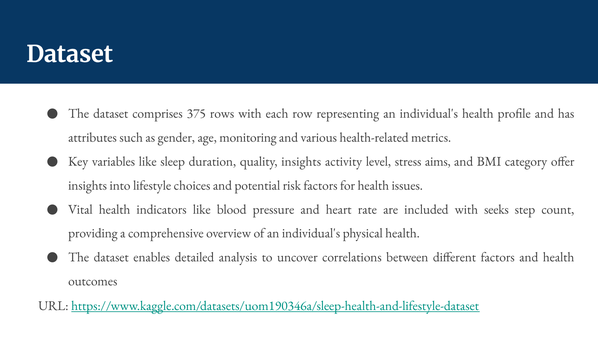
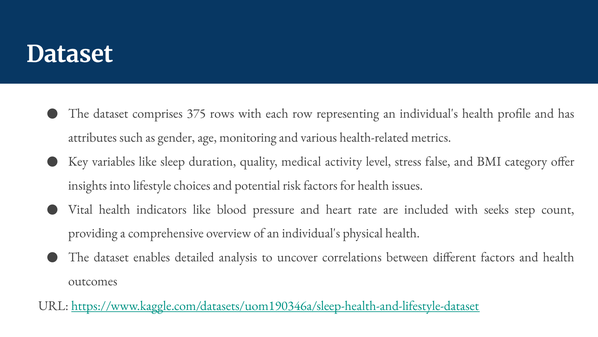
quality insights: insights -> medical
aims: aims -> false
